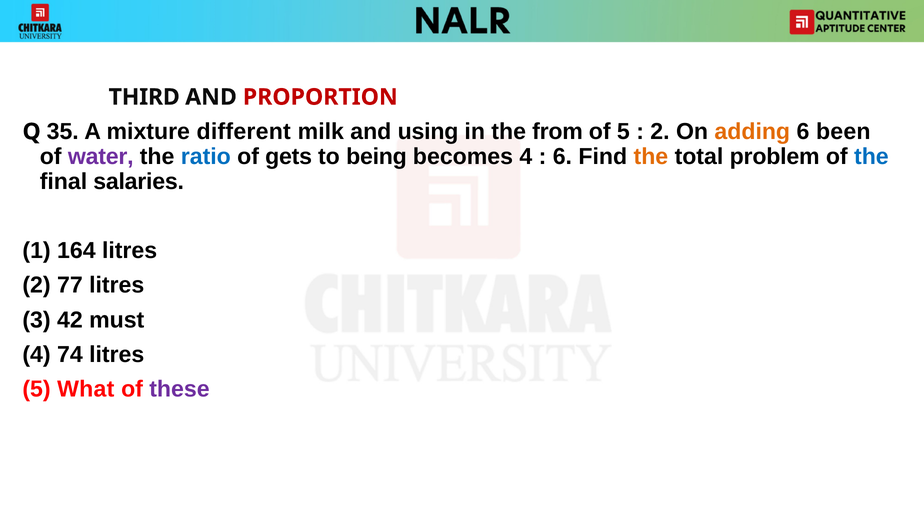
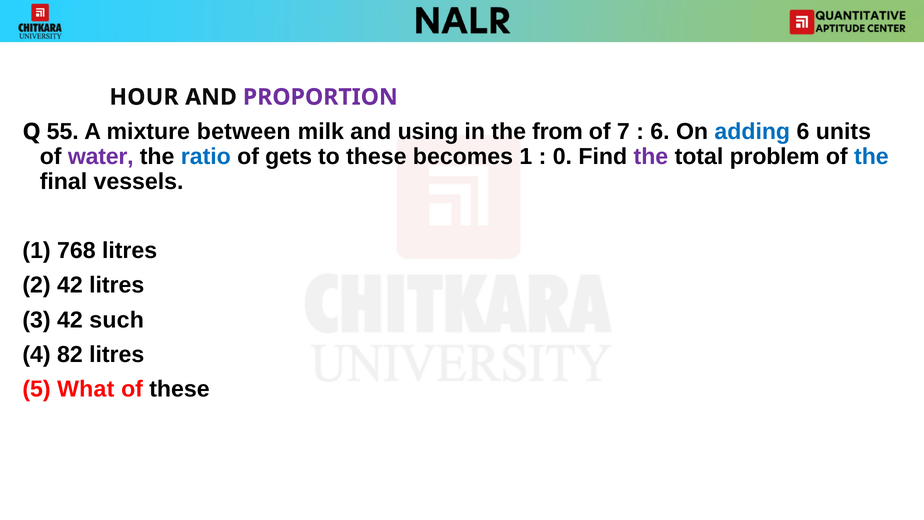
THIRD: THIRD -> HOUR
PROPORTION colour: red -> purple
35: 35 -> 55
different: different -> between
of 5: 5 -> 7
2 at (660, 132): 2 -> 6
adding colour: orange -> blue
been: been -> units
to being: being -> these
becomes 4: 4 -> 1
6 at (562, 157): 6 -> 0
the at (651, 157) colour: orange -> purple
salaries: salaries -> vessels
164: 164 -> 768
2 77: 77 -> 42
must: must -> such
74: 74 -> 82
these at (179, 389) colour: purple -> black
